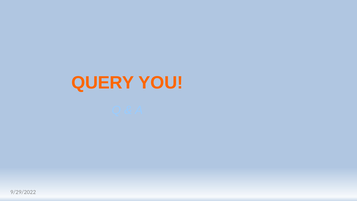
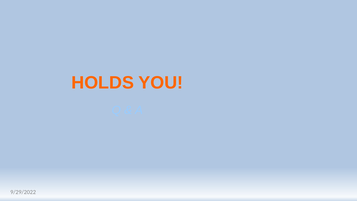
QUERY: QUERY -> HOLDS
